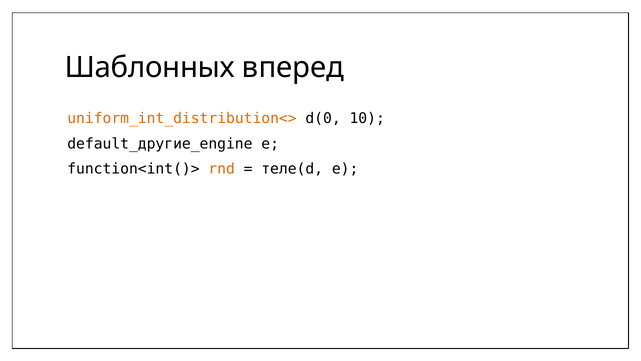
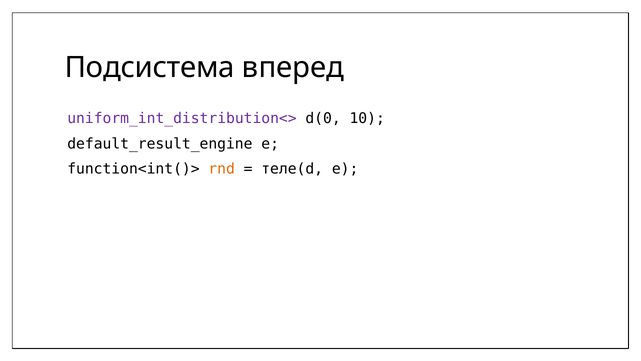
Шаблонных: Шаблонных -> Подсистема
uniform_int_distribution<> colour: orange -> purple
default_другие_engine: default_другие_engine -> default_result_engine
